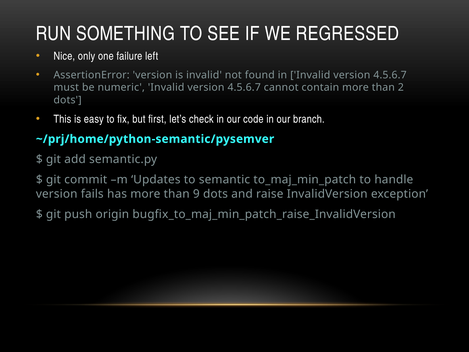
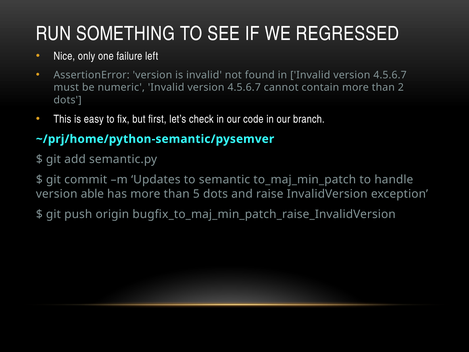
fails: fails -> able
9: 9 -> 5
